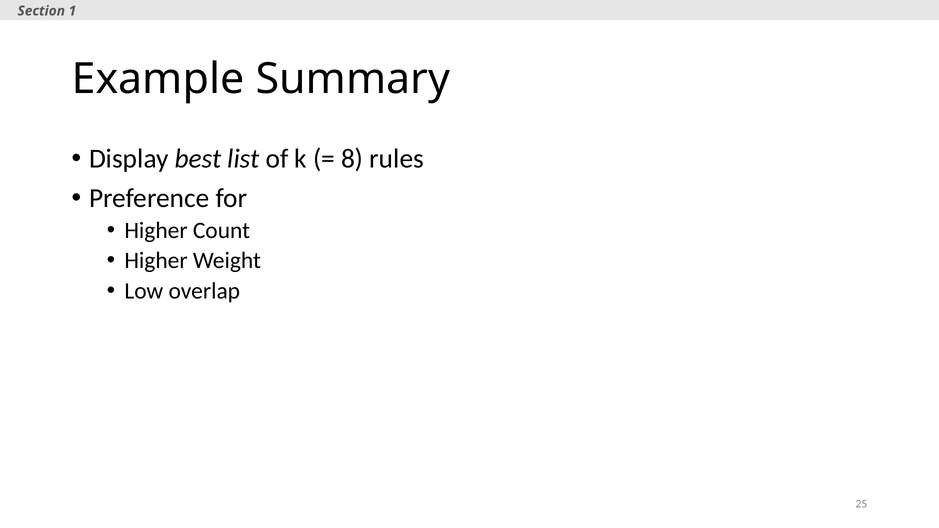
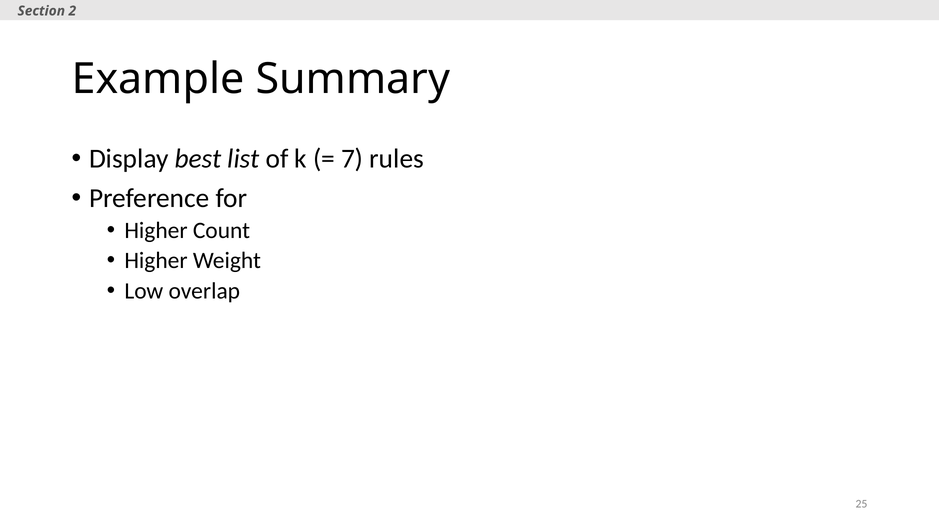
1: 1 -> 2
8: 8 -> 7
